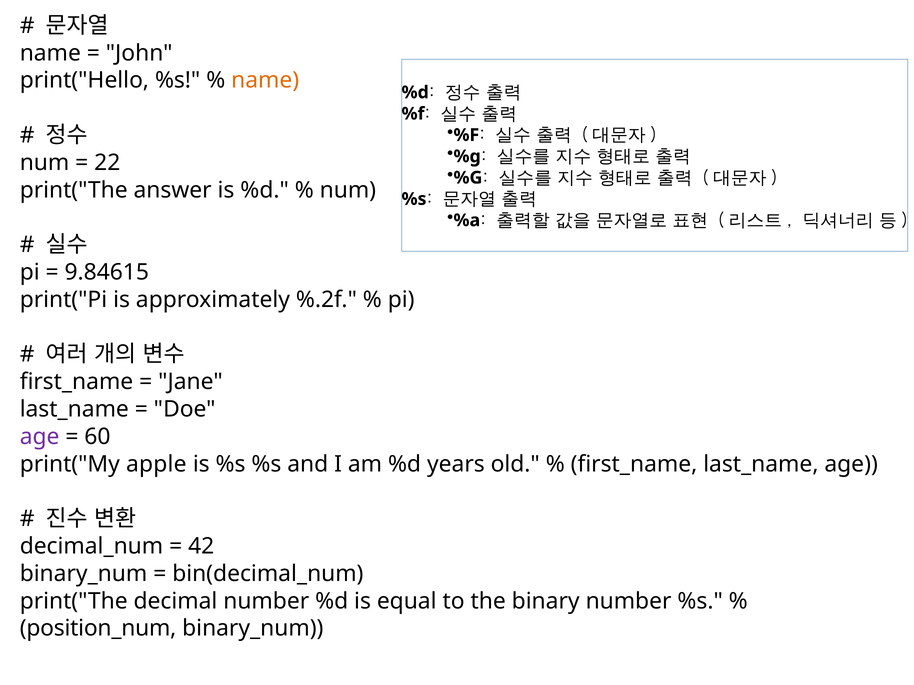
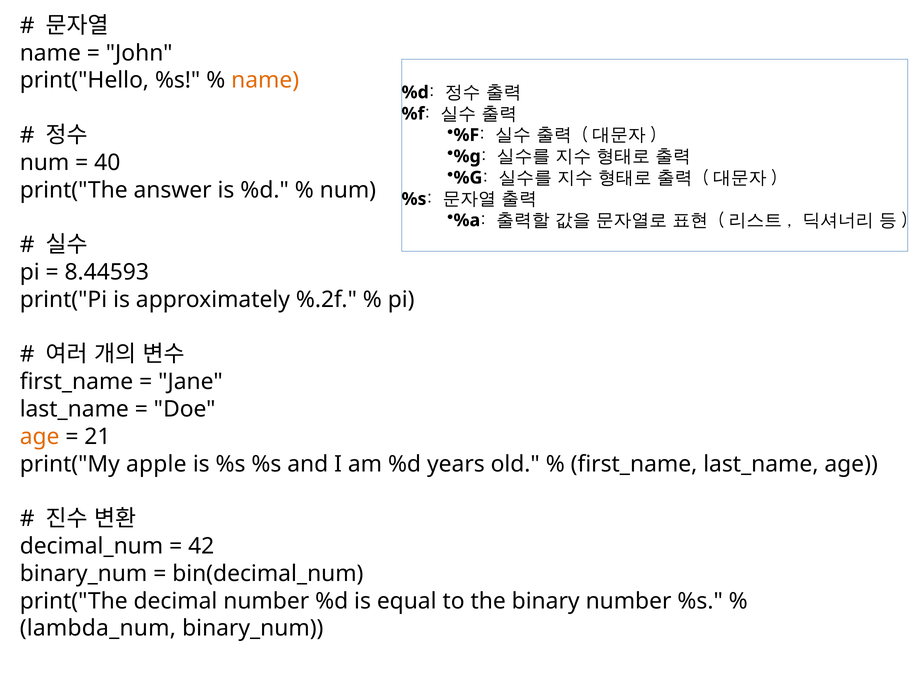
22: 22 -> 40
9.84615: 9.84615 -> 8.44593
age at (40, 437) colour: purple -> orange
60: 60 -> 21
position_num: position_num -> lambda_num
